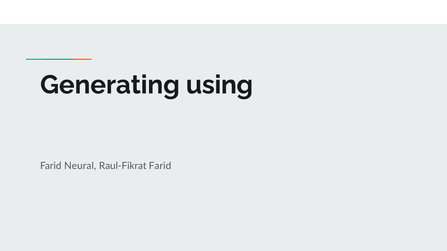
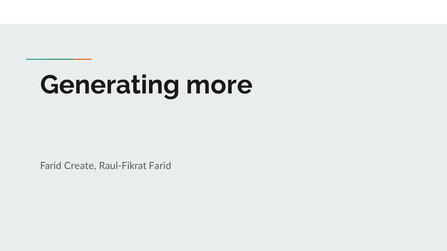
using: using -> more
Neural: Neural -> Create
